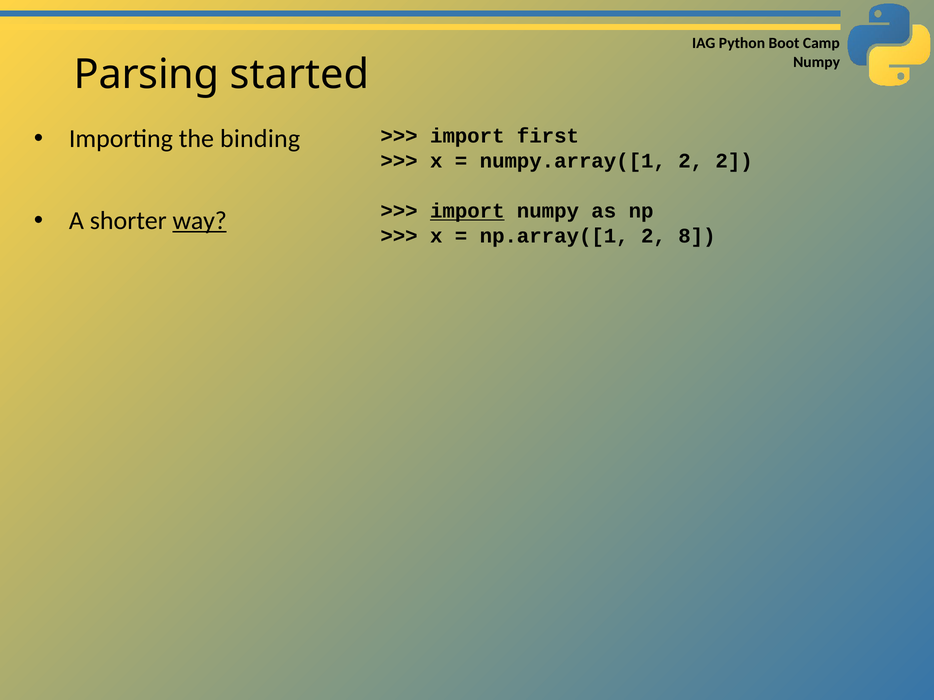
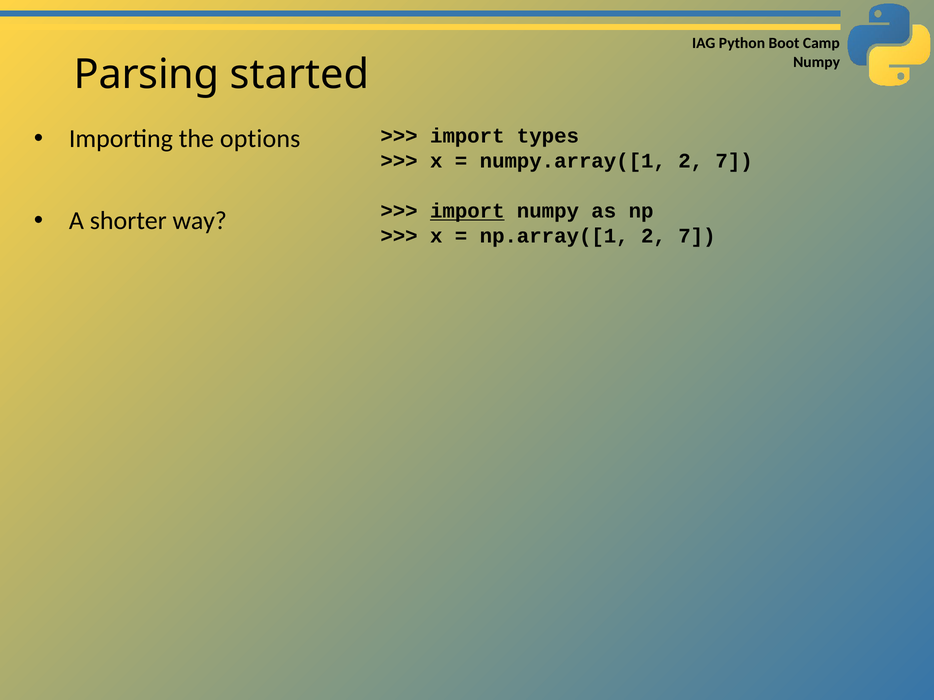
binding: binding -> options
first: first -> types
numpy.array([1 2 2: 2 -> 7
way underline: present -> none
np.array([1 2 8: 8 -> 7
